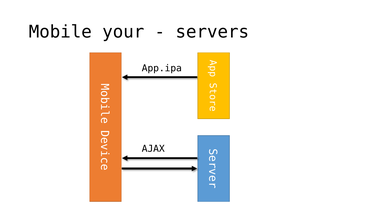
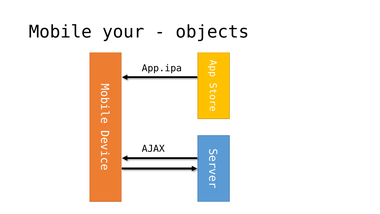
servers: servers -> objects
